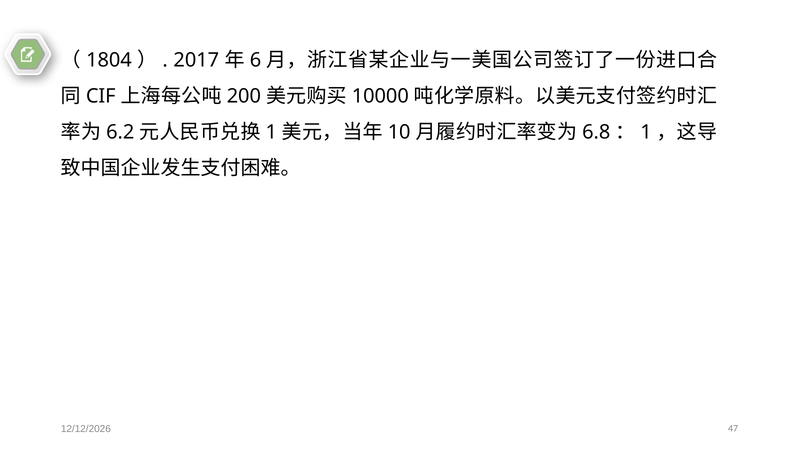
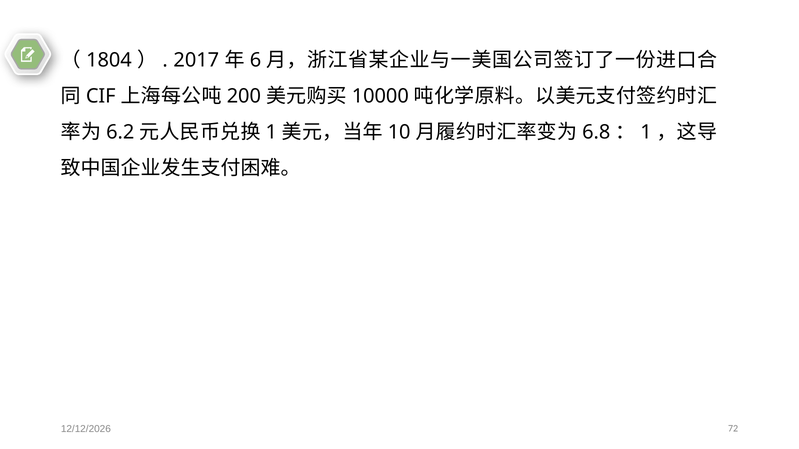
47: 47 -> 72
